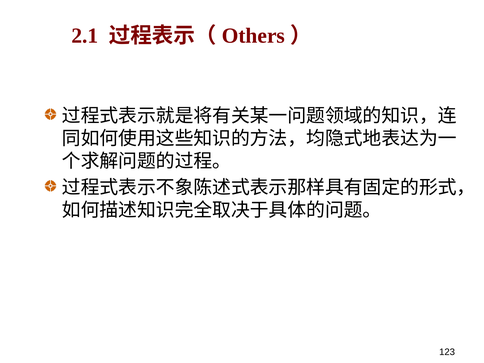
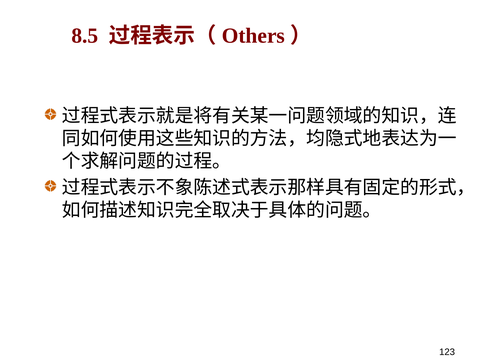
2.1: 2.1 -> 8.5
